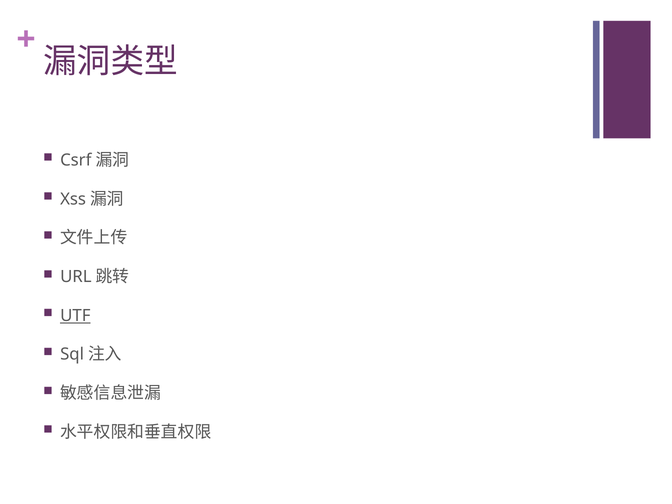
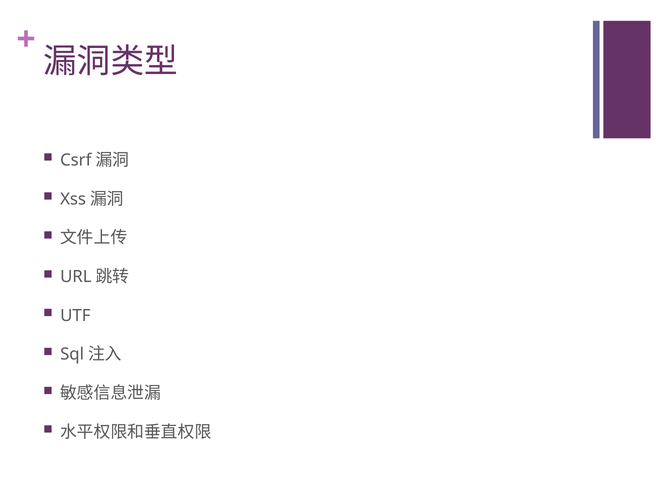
UTF underline: present -> none
